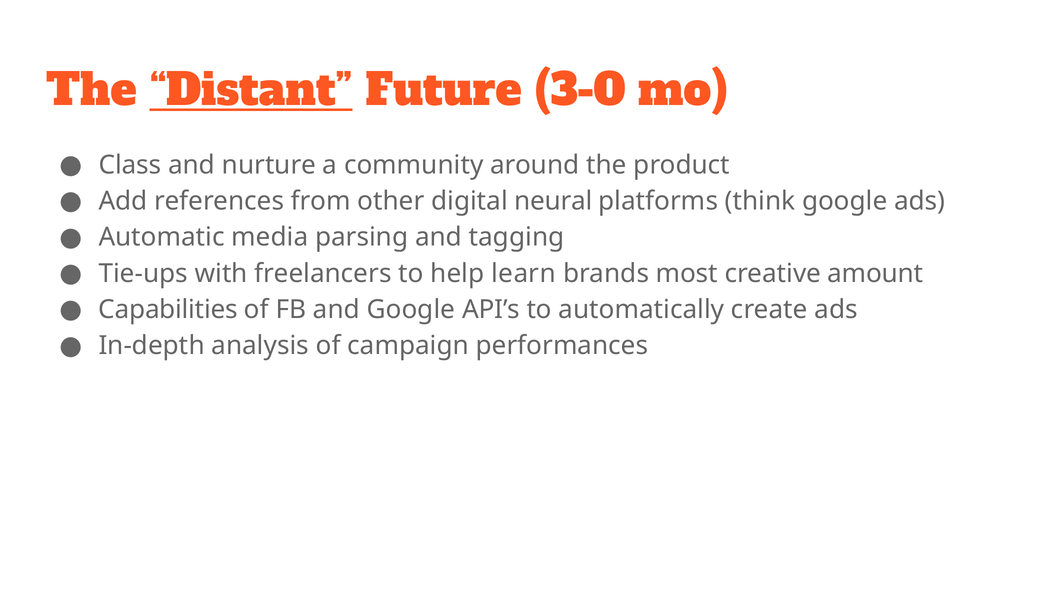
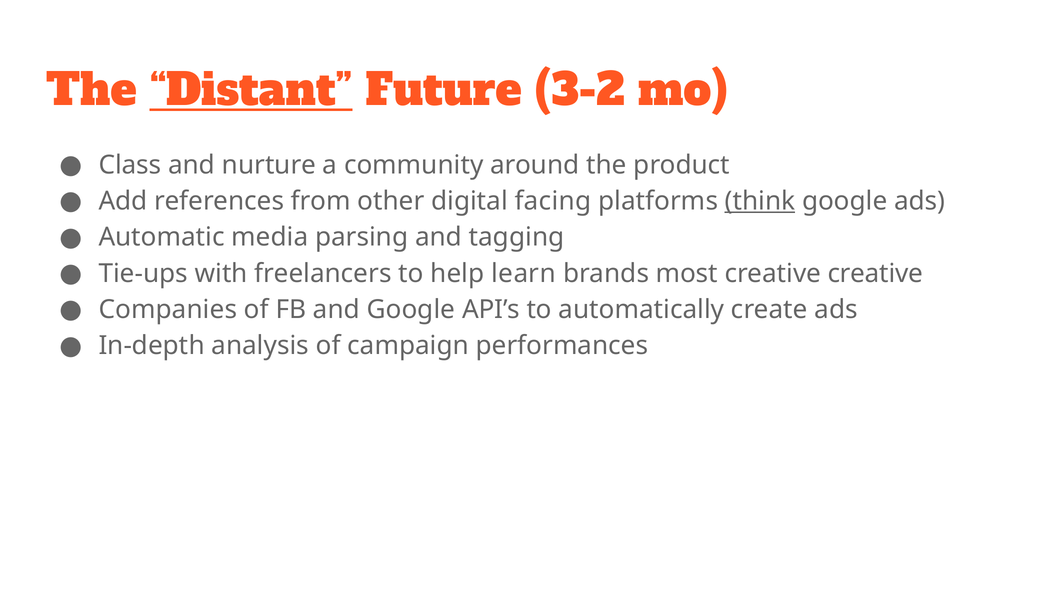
3-0: 3-0 -> 3-2
neural: neural -> facing
think underline: none -> present
creative amount: amount -> creative
Capabilities: Capabilities -> Companies
